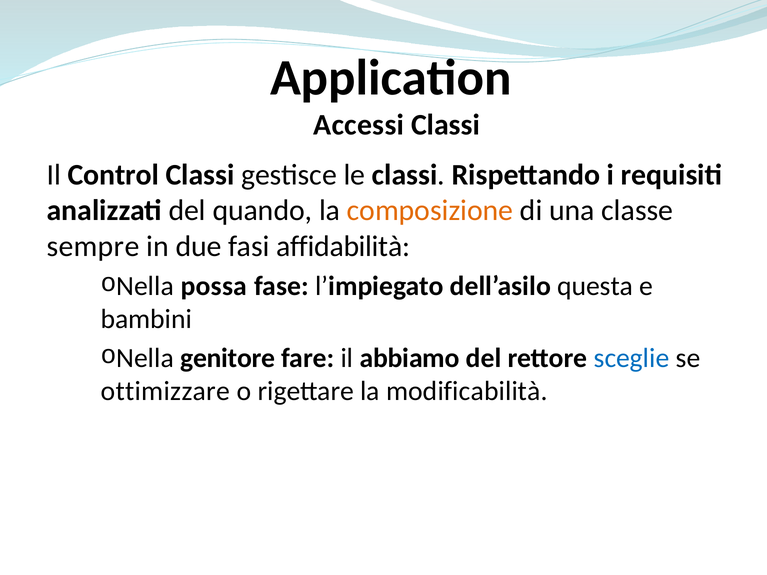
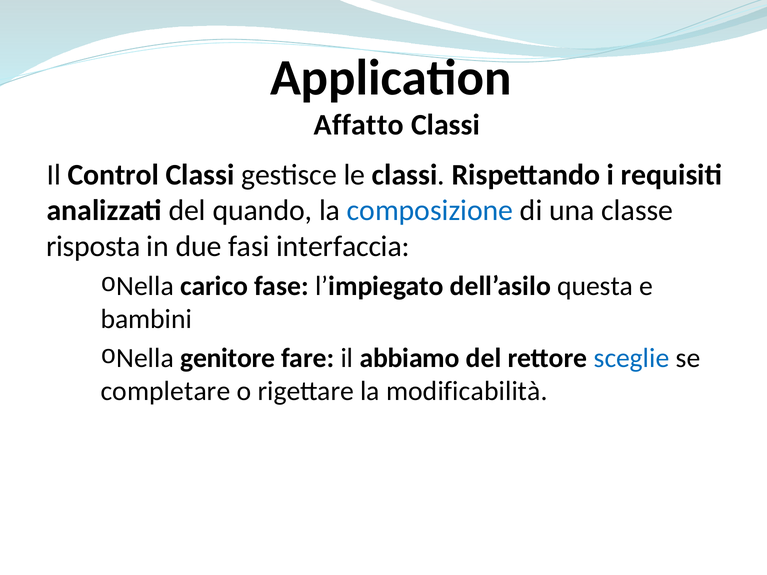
Accessi: Accessi -> Affatto
composizione colour: orange -> blue
sempre: sempre -> risposta
affidabilità: affidabilità -> interfaccia
possa: possa -> carico
ottimizzare: ottimizzare -> completare
